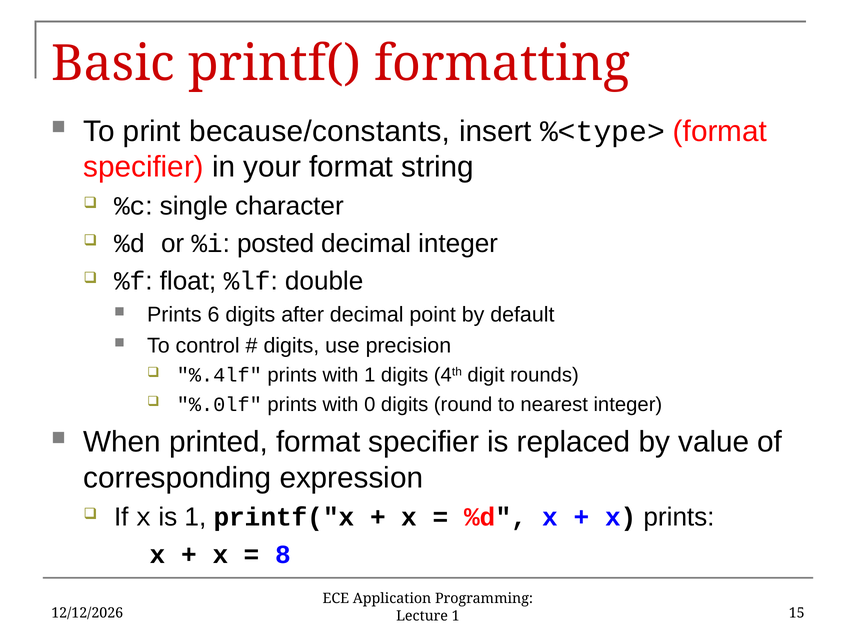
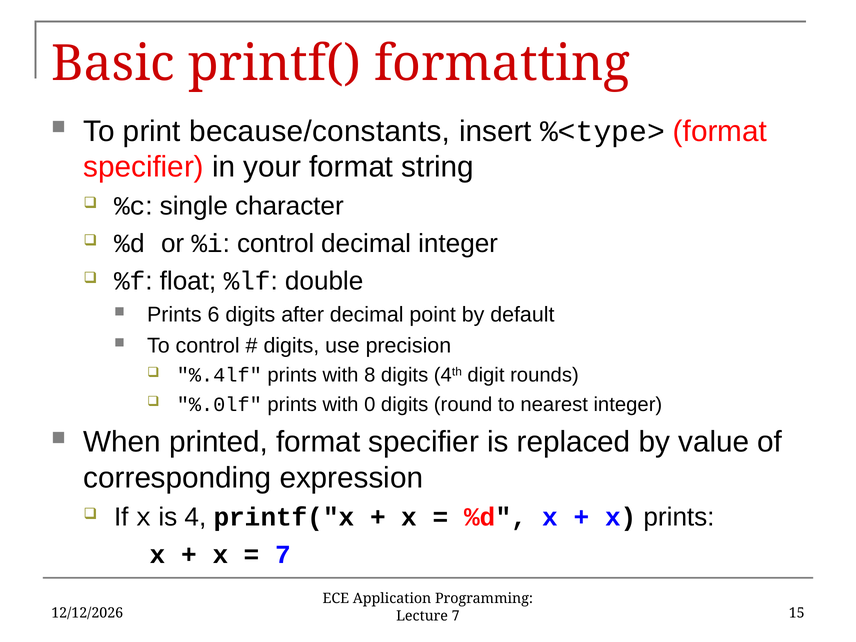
%i posted: posted -> control
with 1: 1 -> 8
is 1: 1 -> 4
8 at (283, 555): 8 -> 7
Lecture 1: 1 -> 7
